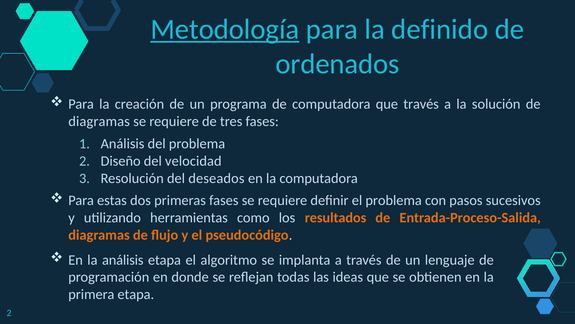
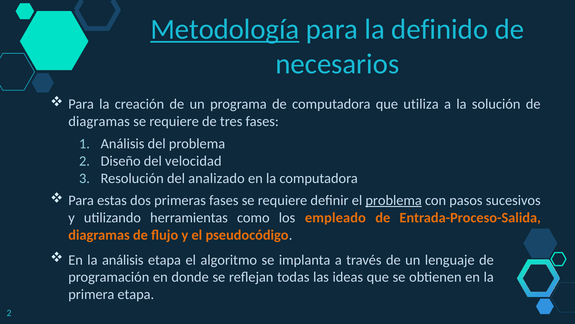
ordenados: ordenados -> necesarios
que través: través -> utiliza
deseados: deseados -> analizado
problema at (394, 200) underline: none -> present
resultados: resultados -> empleado
